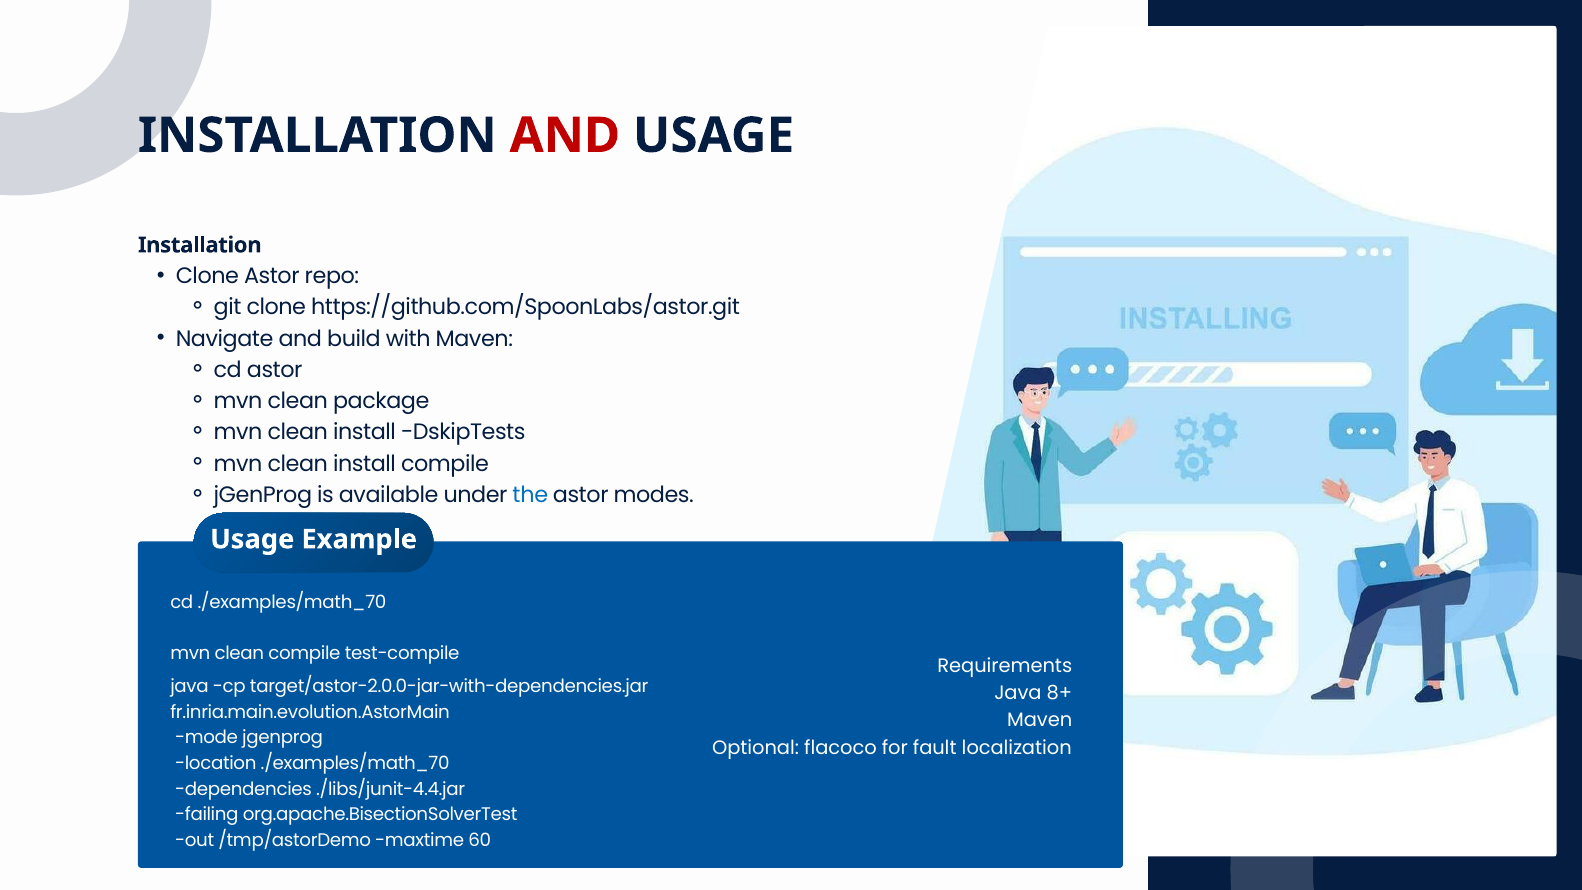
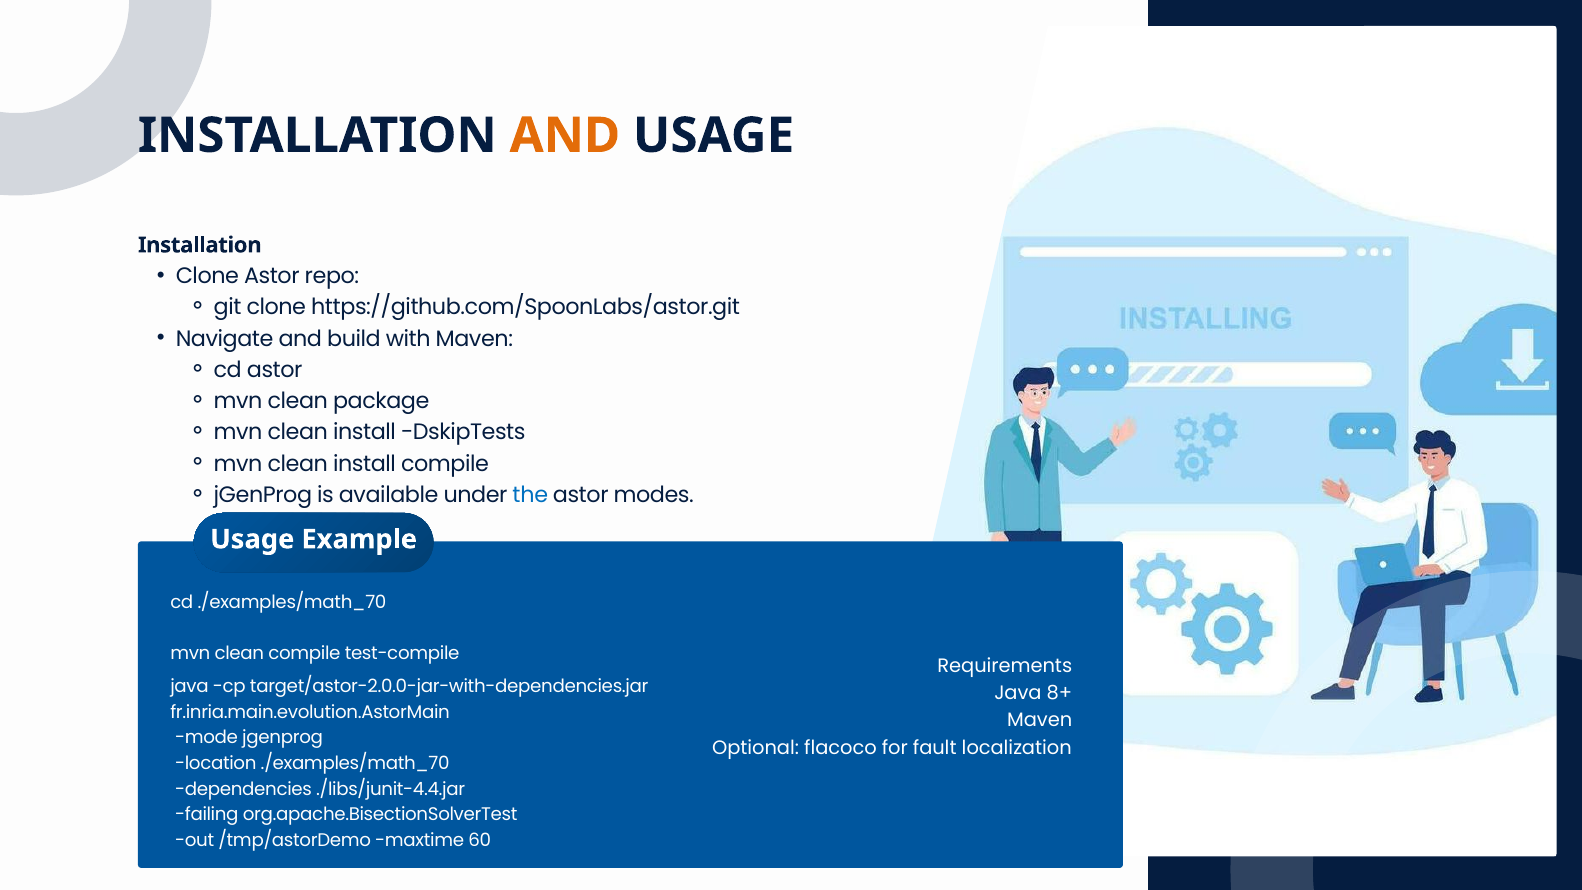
AND at (565, 136) colour: red -> orange
